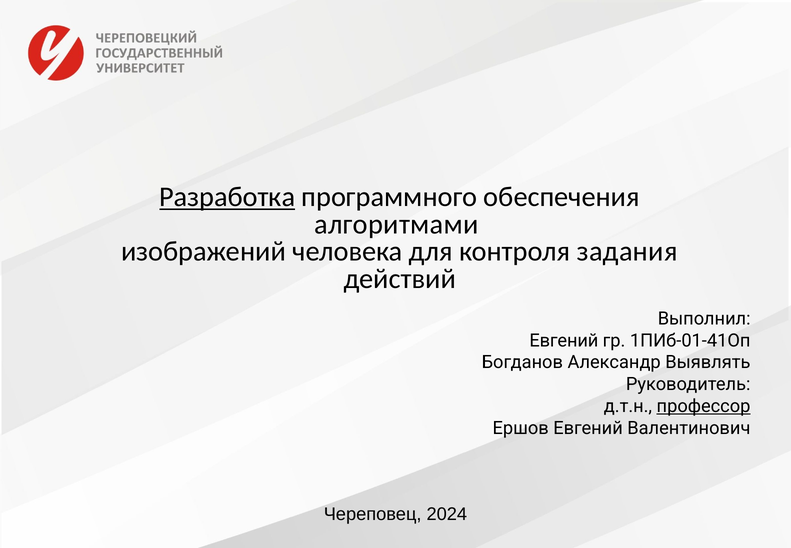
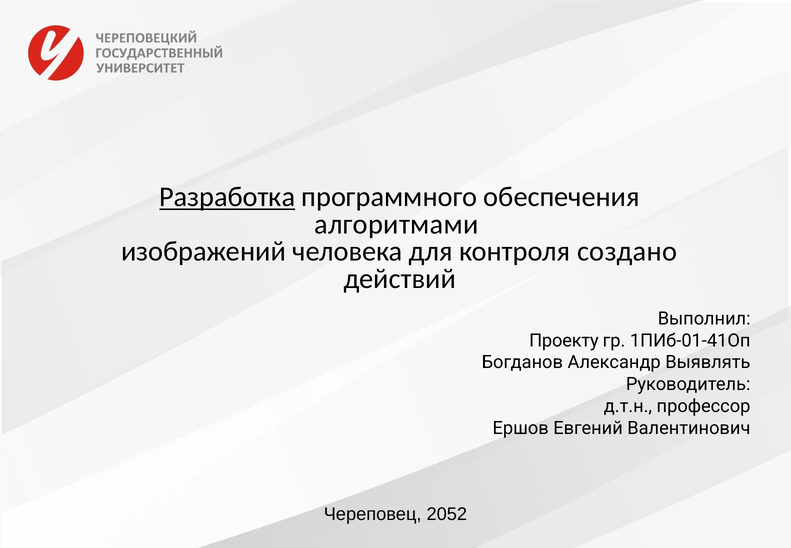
задания: задания -> создано
Евгений at (564, 340): Евгений -> Проекту
профессор underline: present -> none
2024: 2024 -> 2052
